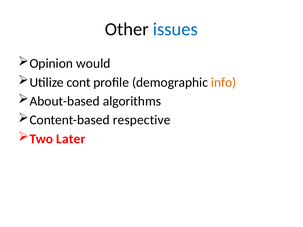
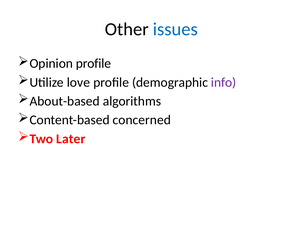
Opinion would: would -> profile
cont: cont -> love
info colour: orange -> purple
respective: respective -> concerned
